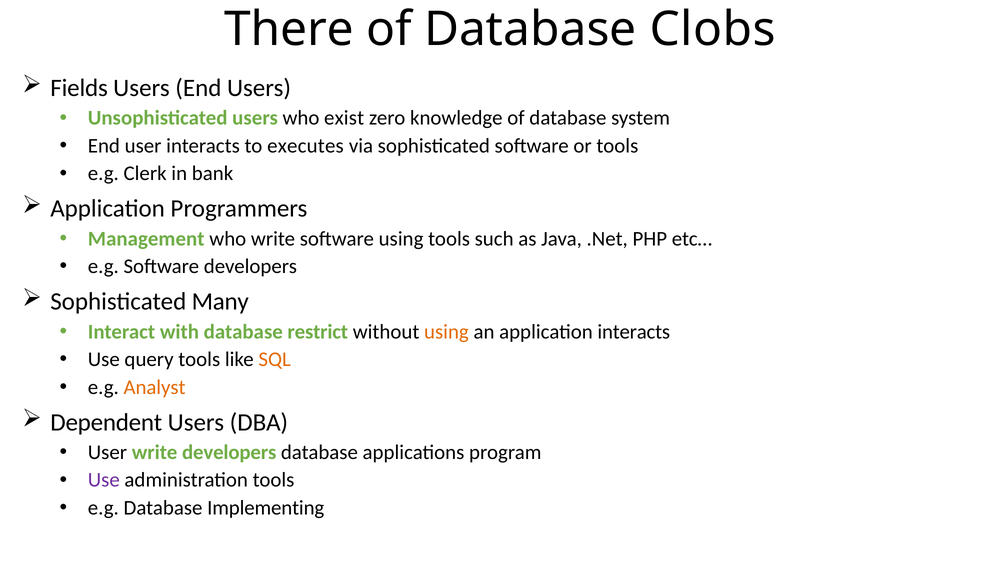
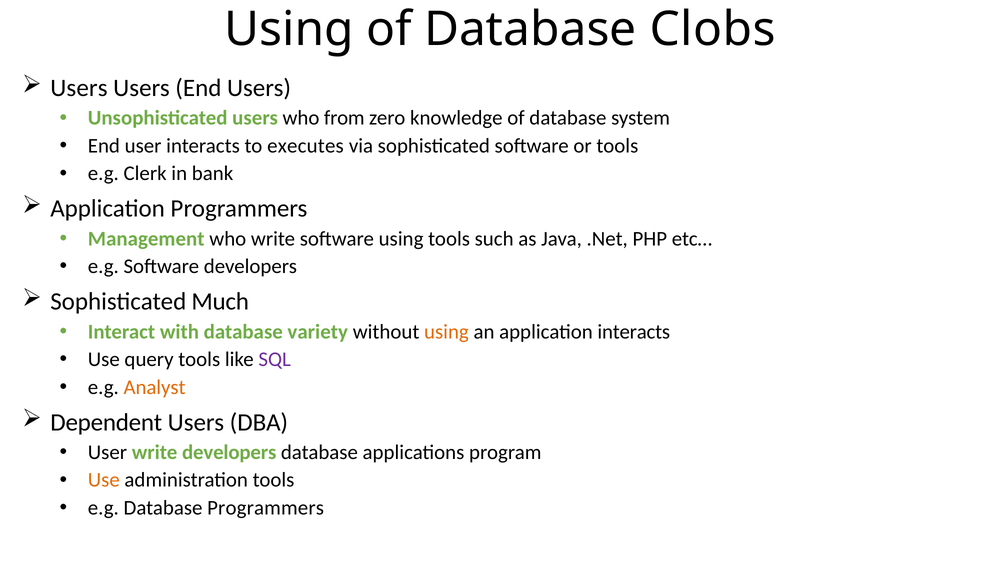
There at (289, 29): There -> Using
Fields at (79, 88): Fields -> Users
exist: exist -> from
Many: Many -> Much
restrict: restrict -> variety
SQL colour: orange -> purple
Use at (104, 480) colour: purple -> orange
Database Implementing: Implementing -> Programmers
